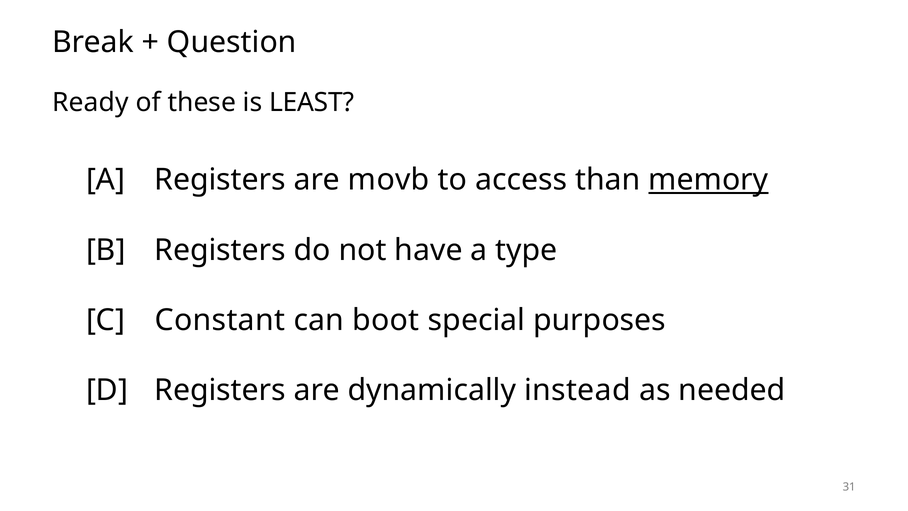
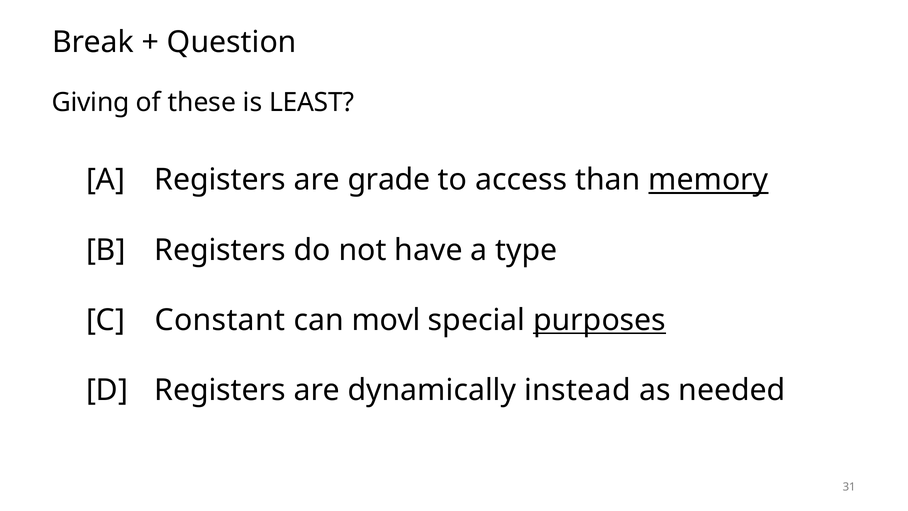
Ready: Ready -> Giving
movb: movb -> grade
boot: boot -> movl
purposes underline: none -> present
